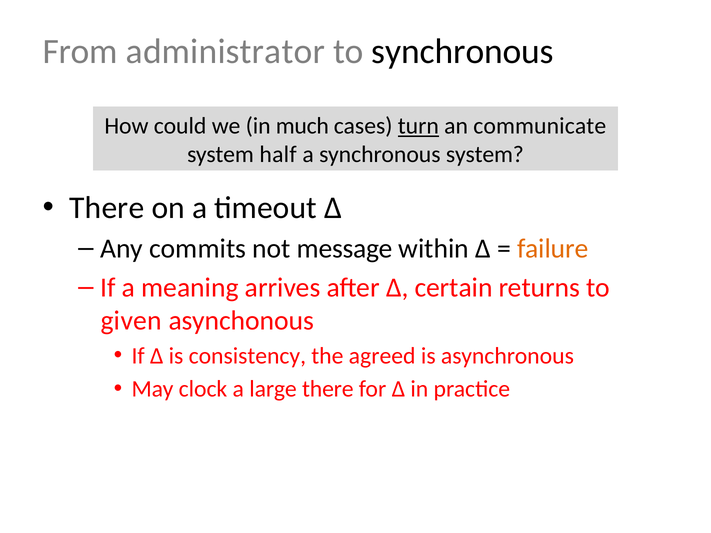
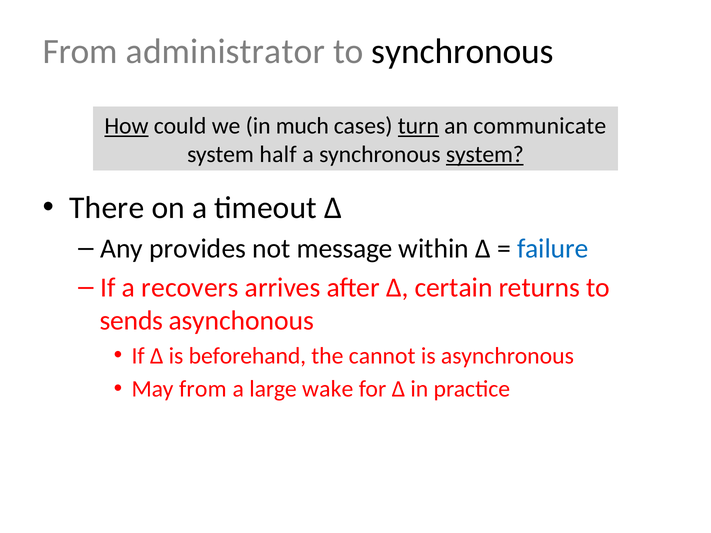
How underline: none -> present
system at (485, 154) underline: none -> present
commits: commits -> provides
failure colour: orange -> blue
meaning: meaning -> recovers
given: given -> sends
consistency: consistency -> beforehand
agreed: agreed -> cannot
May clock: clock -> from
large there: there -> wake
